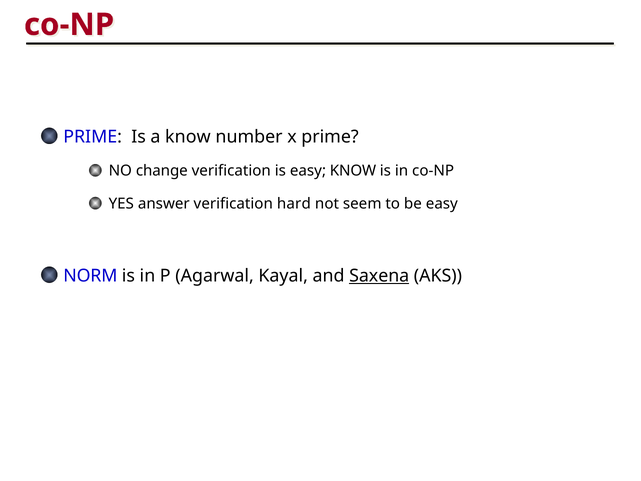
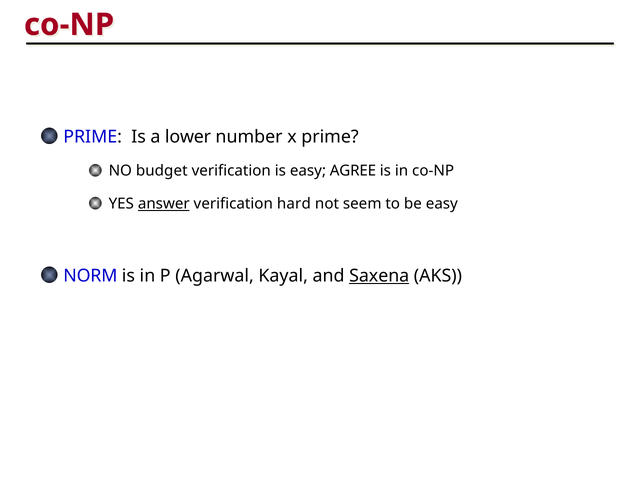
a know: know -> lower
change: change -> budget
easy KNOW: KNOW -> AGREE
answer underline: none -> present
